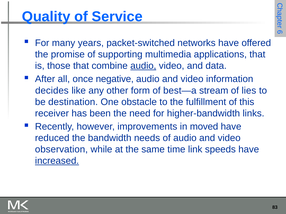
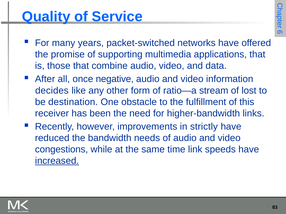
audio at (143, 66) underline: present -> none
best—a: best—a -> ratio—a
lies: lies -> lost
moved: moved -> strictly
observation: observation -> congestions
